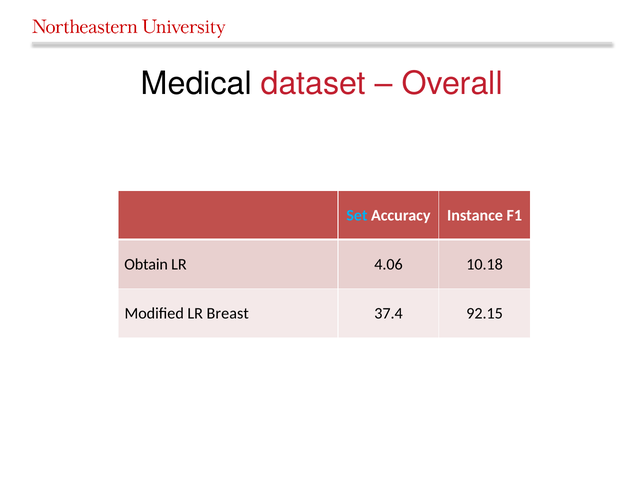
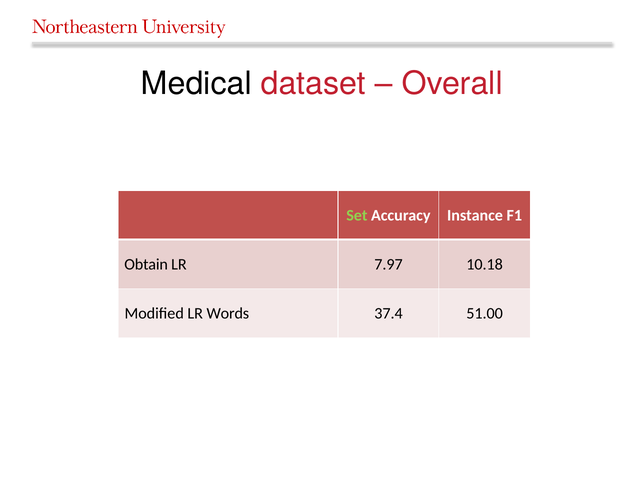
Set colour: light blue -> light green
4.06: 4.06 -> 7.97
Breast: Breast -> Words
92.15: 92.15 -> 51.00
